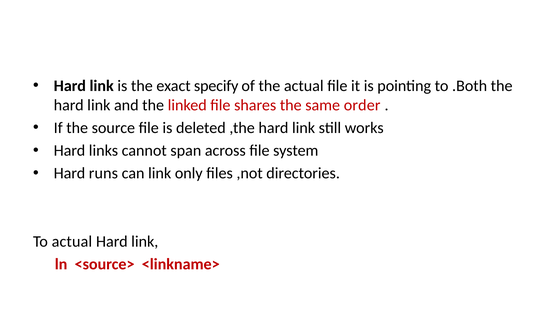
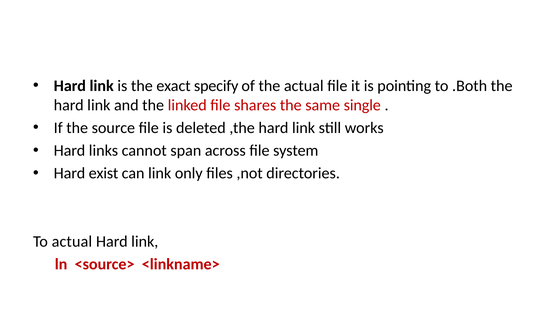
order: order -> single
runs: runs -> exist
